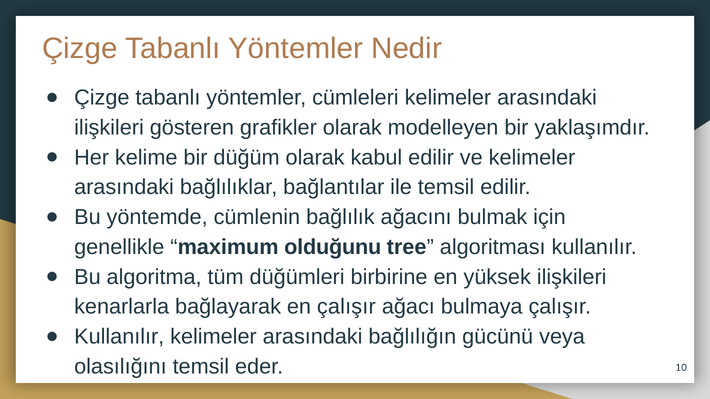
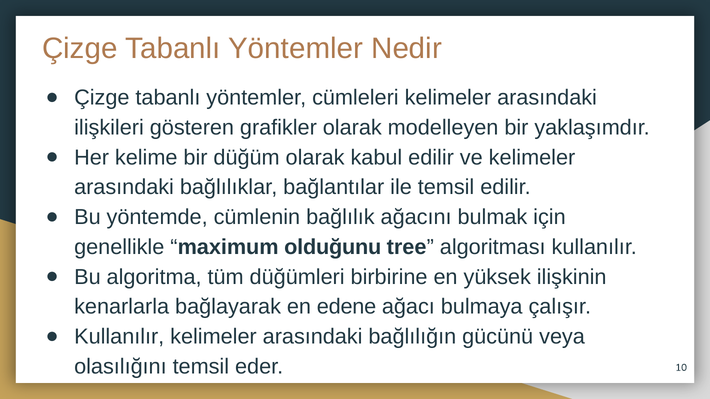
yüksek ilişkileri: ilişkileri -> ilişkinin
en çalışır: çalışır -> edene
